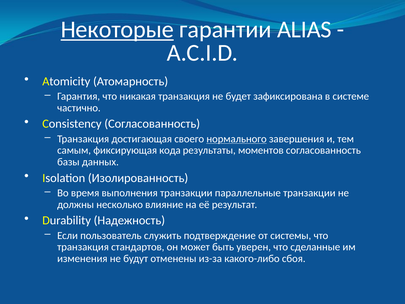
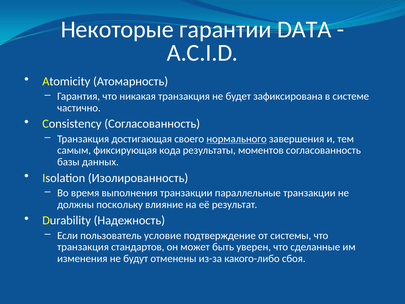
Некоторые underline: present -> none
ALIAS: ALIAS -> DATA
несколько: несколько -> поскольку
служить: служить -> условие
